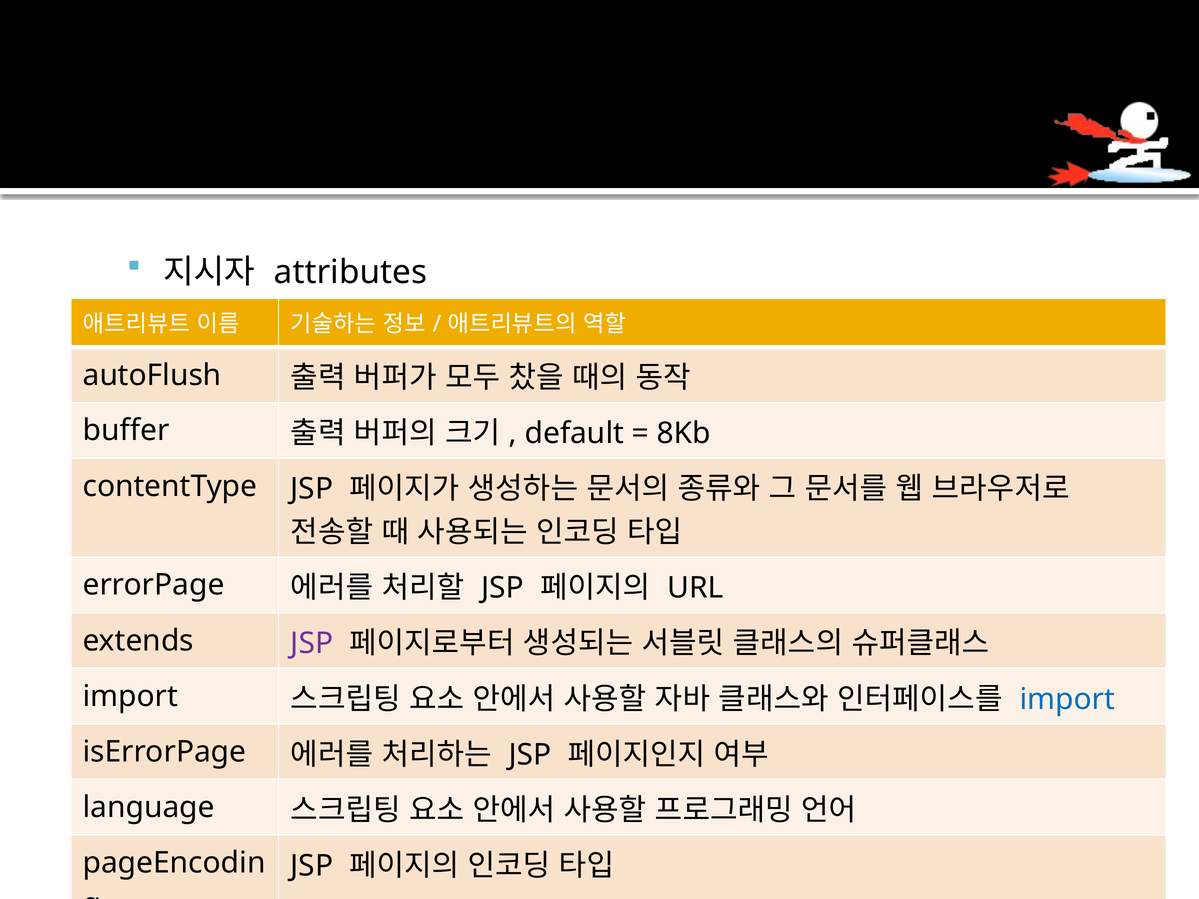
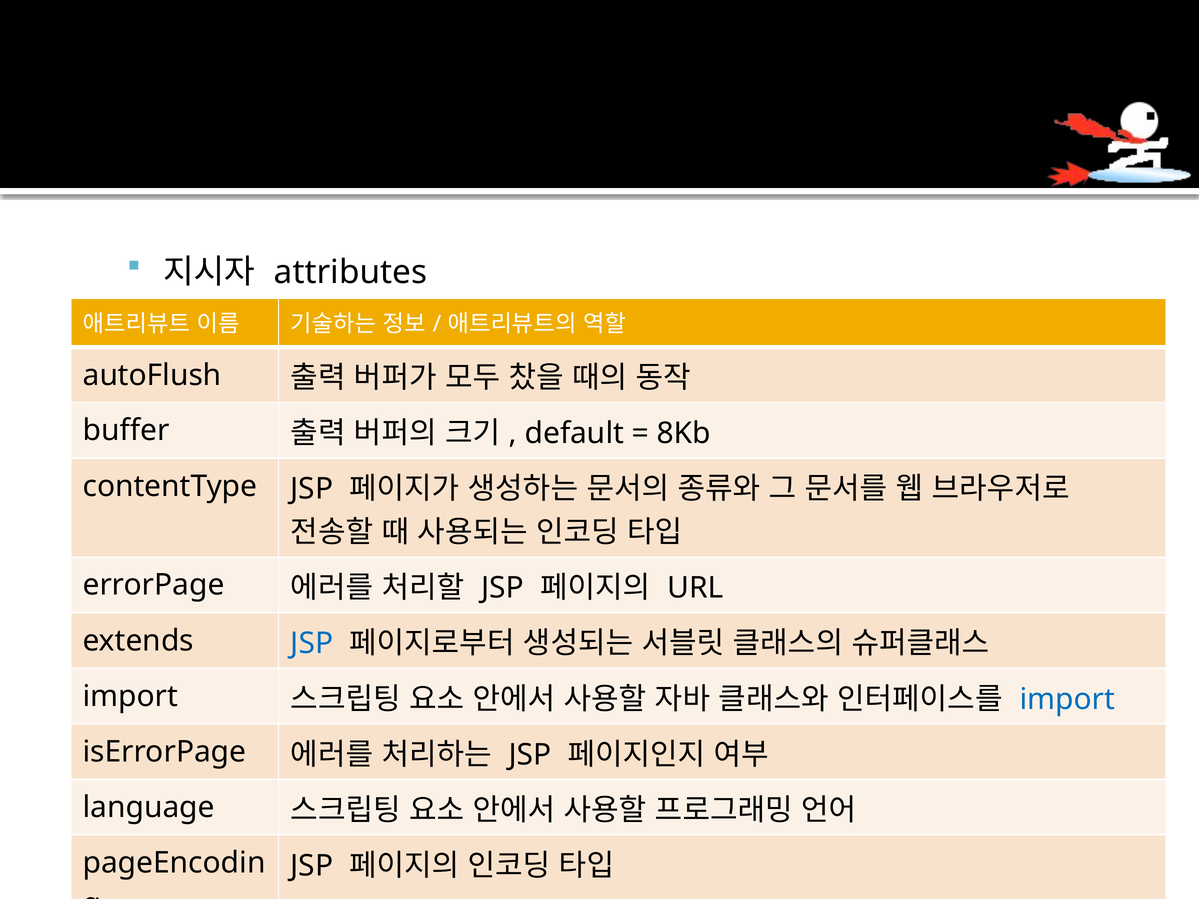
JSP at (312, 644) colour: purple -> blue
